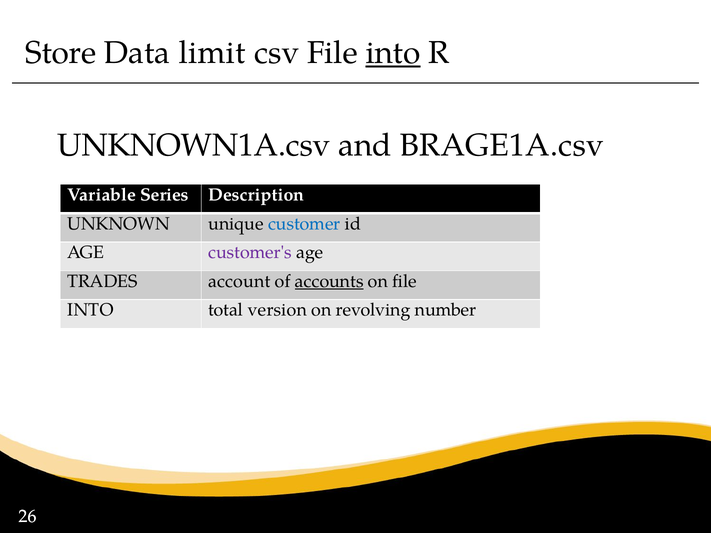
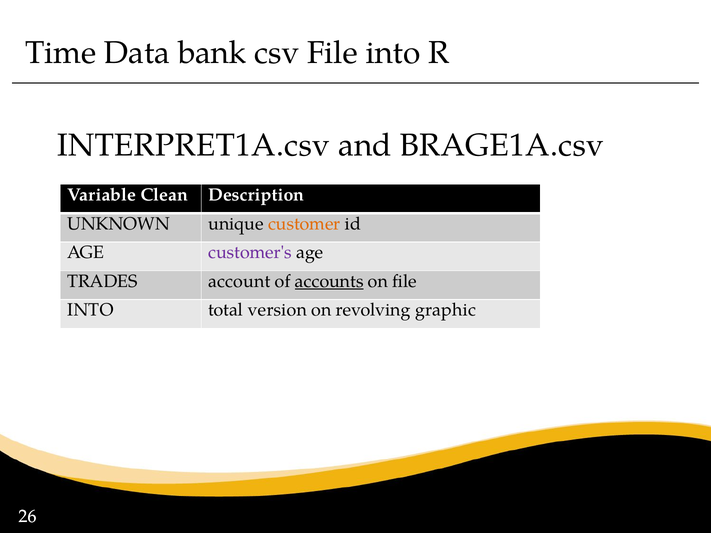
Store: Store -> Time
limit: limit -> bank
into at (393, 53) underline: present -> none
UNKNOWN1A.csv: UNKNOWN1A.csv -> INTERPRET1A.csv
Series: Series -> Clean
customer colour: blue -> orange
number: number -> graphic
